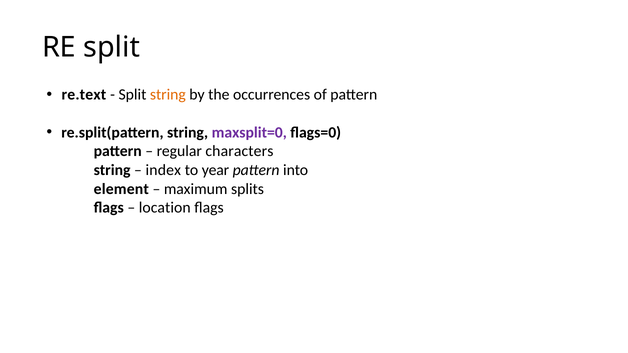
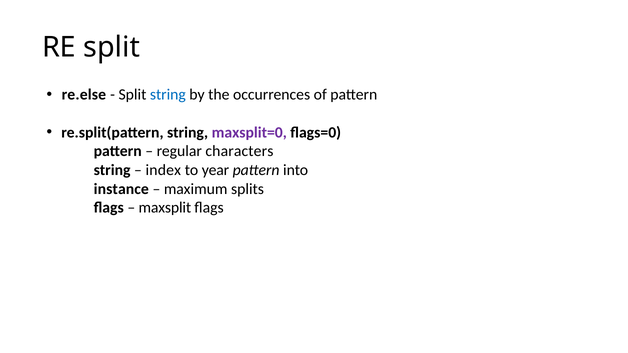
re.text: re.text -> re.else
string at (168, 95) colour: orange -> blue
element: element -> instance
location: location -> maxsplit
